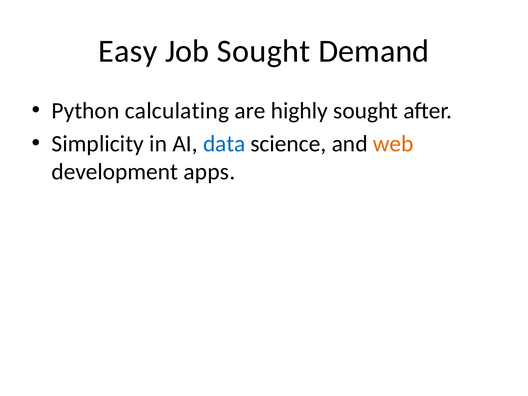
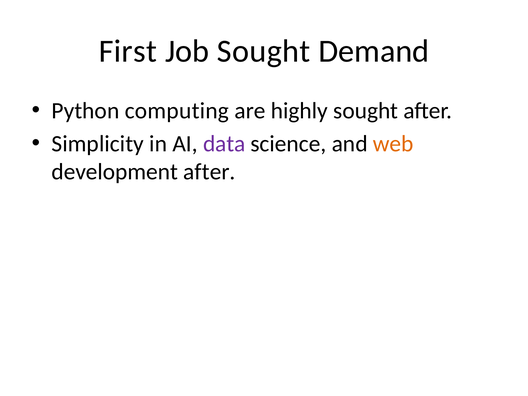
Easy: Easy -> First
calculating: calculating -> computing
data colour: blue -> purple
development apps: apps -> after
